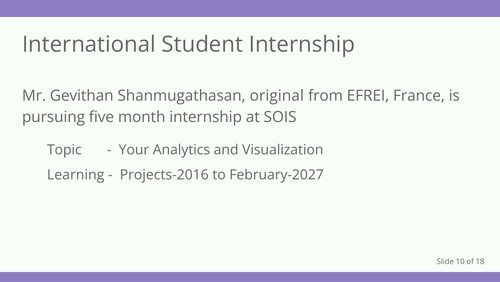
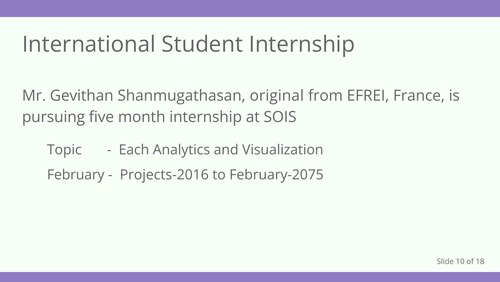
Your: Your -> Each
Learning: Learning -> February
February-2027: February-2027 -> February-2075
